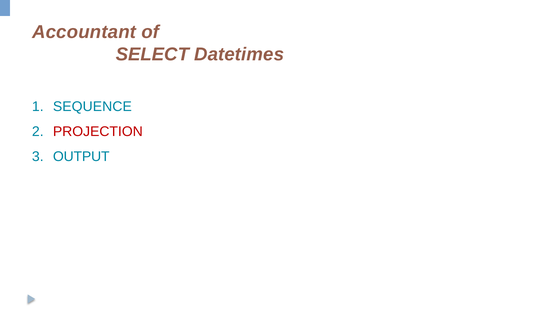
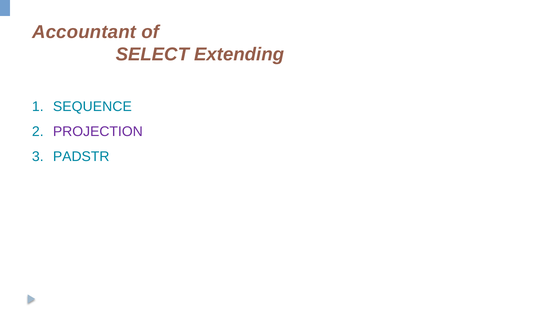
Datetimes: Datetimes -> Extending
PROJECTION colour: red -> purple
OUTPUT: OUTPUT -> PADSTR
